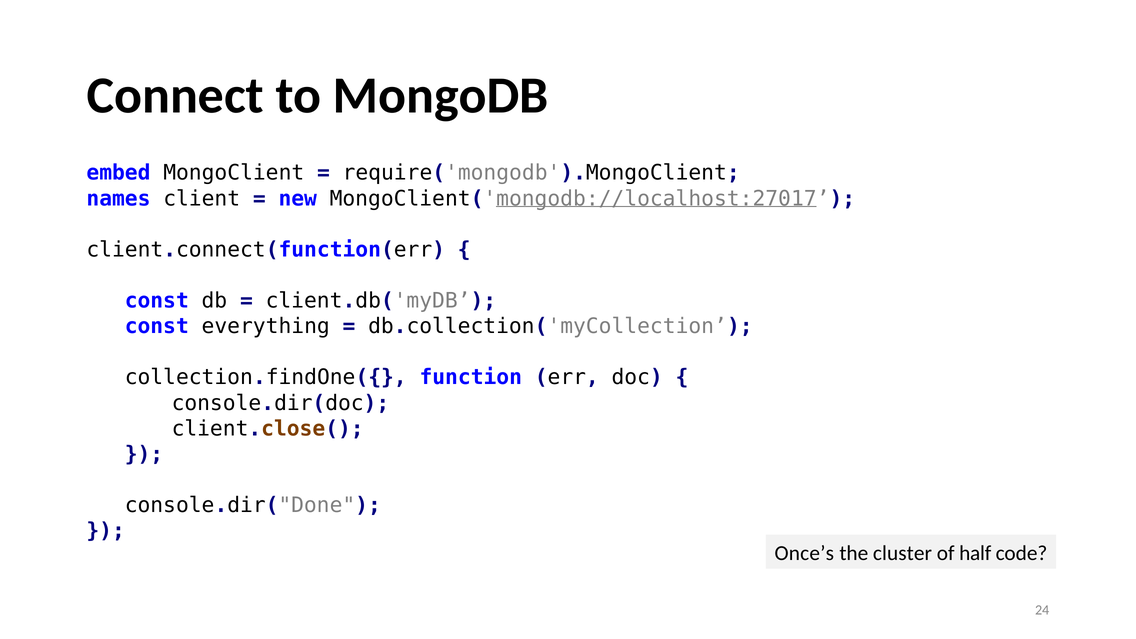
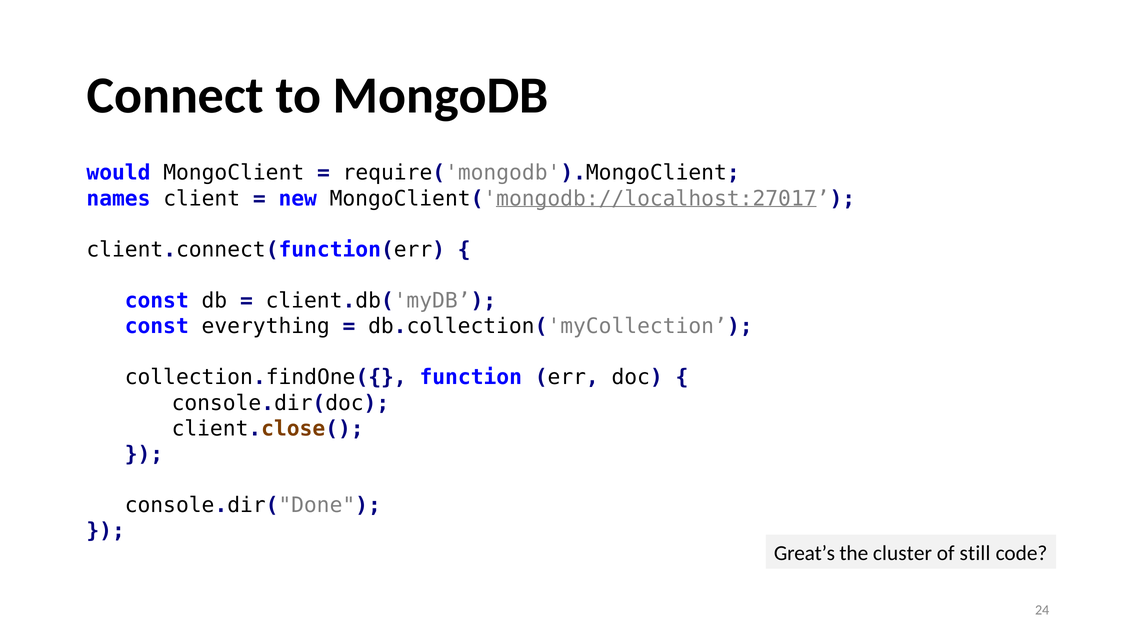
embed: embed -> would
Once’s: Once’s -> Great’s
half: half -> still
